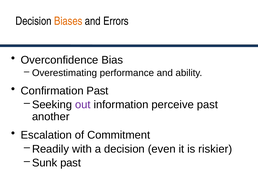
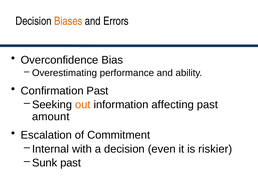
out colour: purple -> orange
perceive: perceive -> affecting
another: another -> amount
Readily: Readily -> Internal
